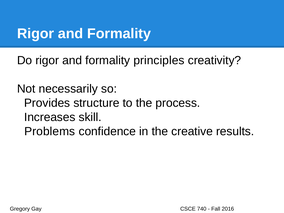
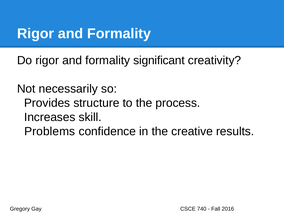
principles: principles -> significant
